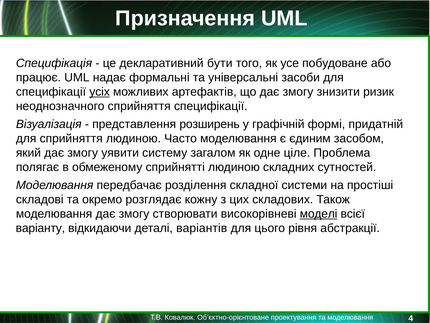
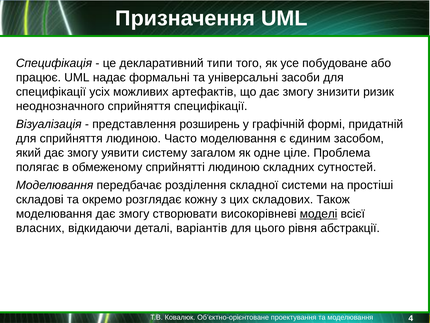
бути: бути -> типи
усіх underline: present -> none
варіанту: варіанту -> власних
